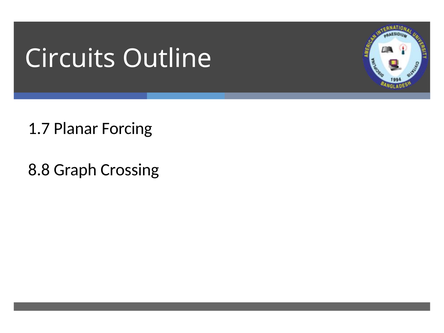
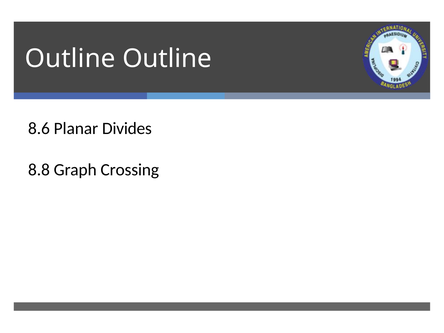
Circuits at (70, 59): Circuits -> Outline
1.7: 1.7 -> 8.6
Forcing: Forcing -> Divides
